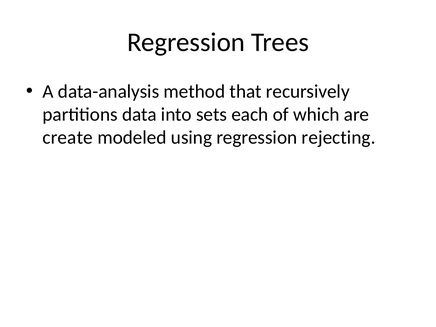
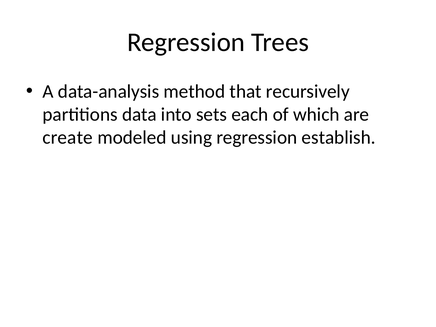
rejecting: rejecting -> establish
